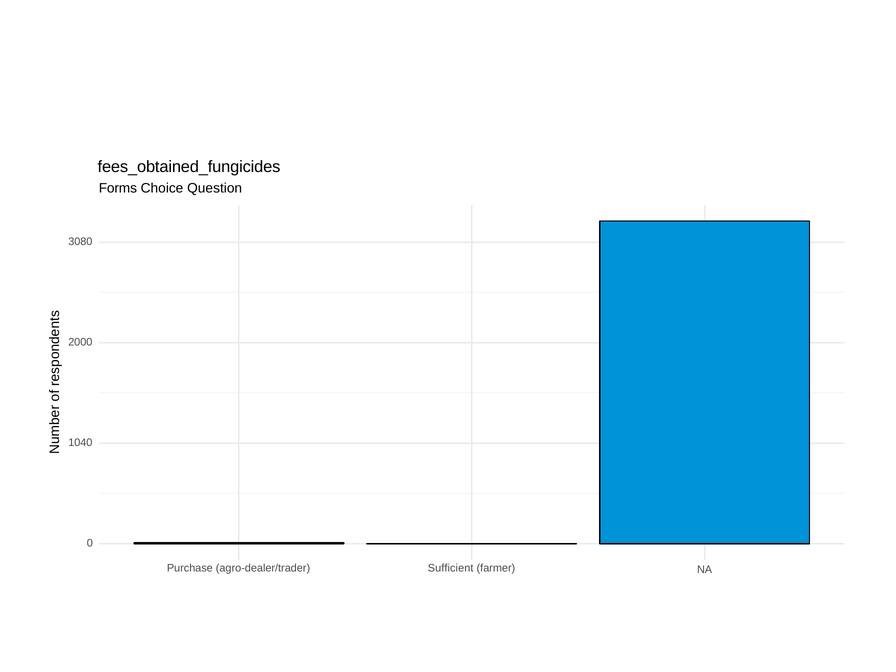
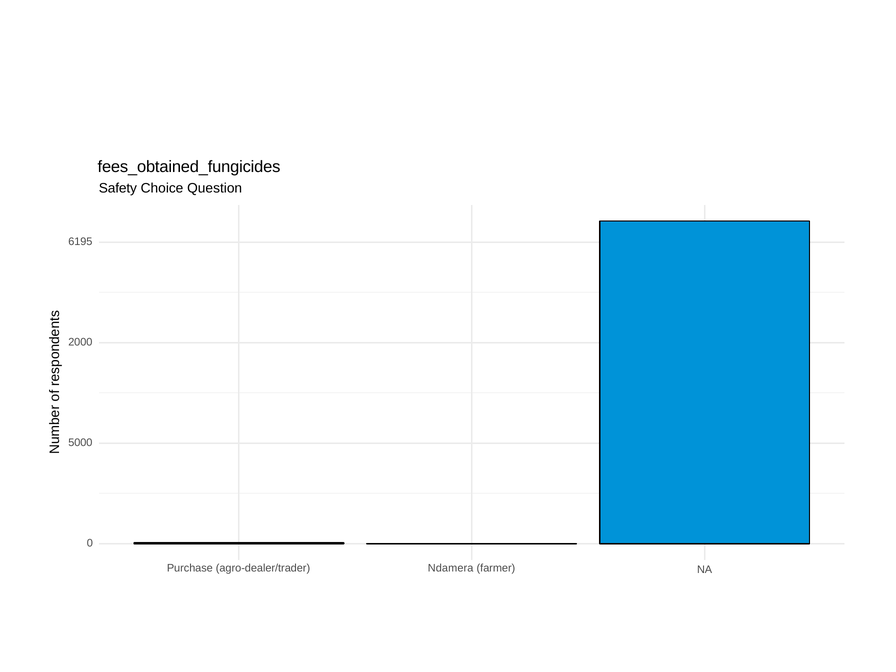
Forms: Forms -> Safety
3080: 3080 -> 6195
1040: 1040 -> 5000
Sufficient: Sufficient -> Ndamera
